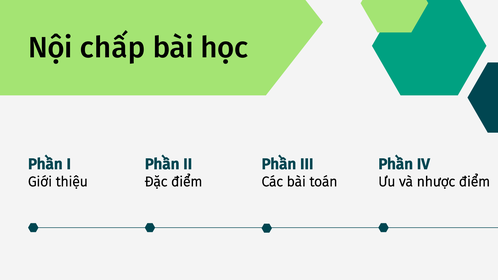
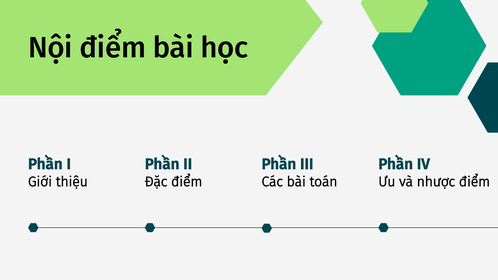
Nội chấp: chấp -> điểm
